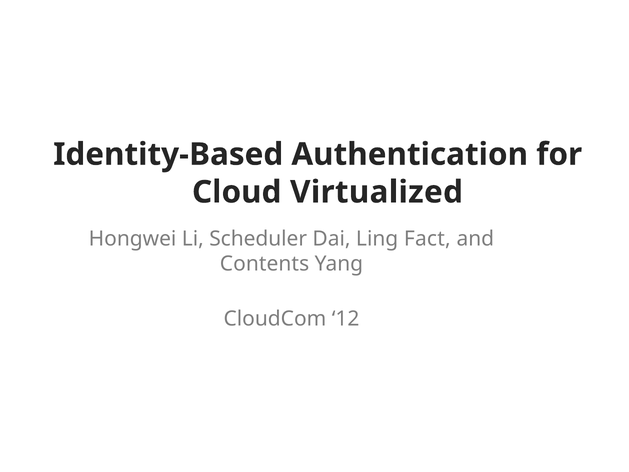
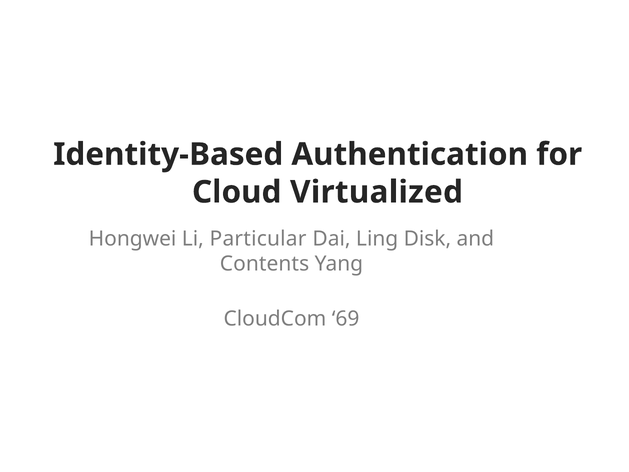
Scheduler: Scheduler -> Particular
Fact: Fact -> Disk
12: 12 -> 69
